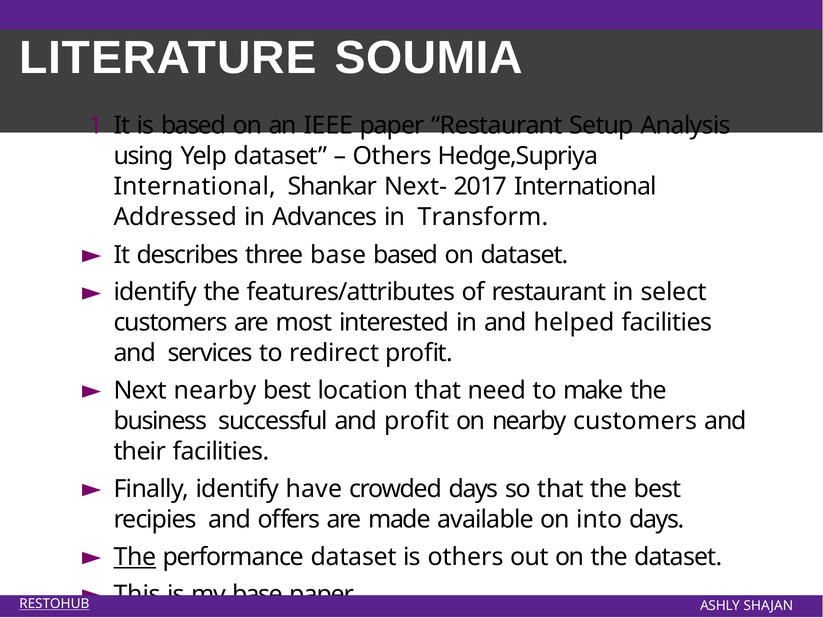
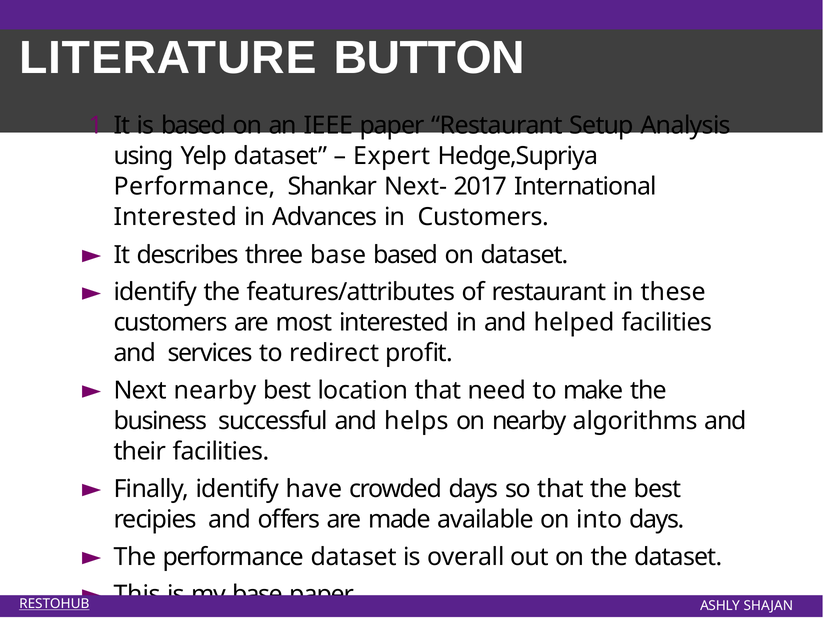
SOUMIA: SOUMIA -> BUTTON
Others at (392, 156): Others -> Expert
International at (195, 187): International -> Performance
Addressed at (175, 217): Addressed -> Interested
in Transform: Transform -> Customers
select: select -> these
and profit: profit -> helps
nearby customers: customers -> algorithms
The at (135, 557) underline: present -> none
is others: others -> overall
